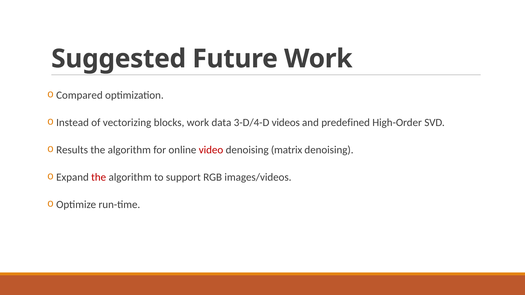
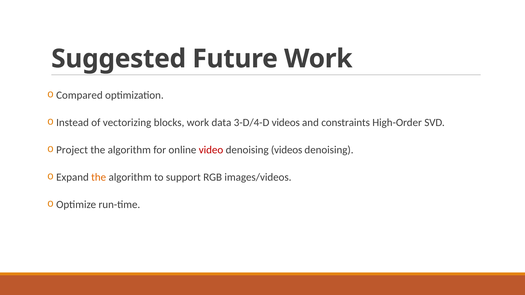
predefined: predefined -> constraints
Results: Results -> Project
denoising matrix: matrix -> videos
the at (99, 177) colour: red -> orange
